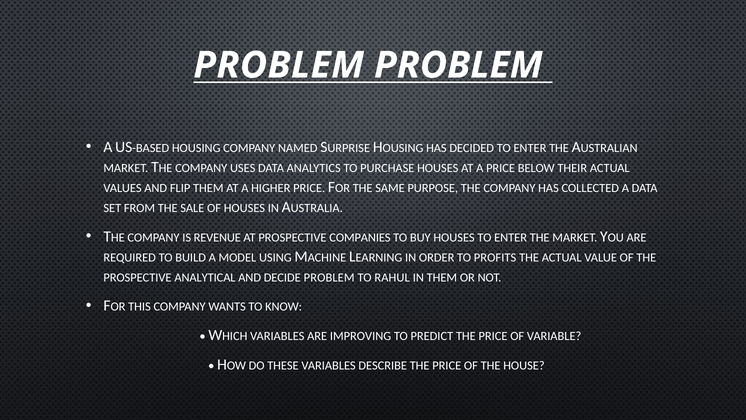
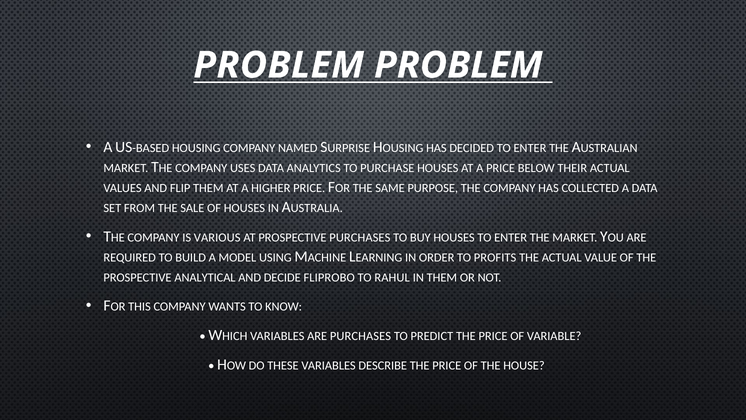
REVENUE: REVENUE -> VARIOUS
PROSPECTIVE COMPANIES: COMPANIES -> PURCHASES
DECIDE PROBLEM: PROBLEM -> FLIPROBO
ARE IMPROVING: IMPROVING -> PURCHASES
